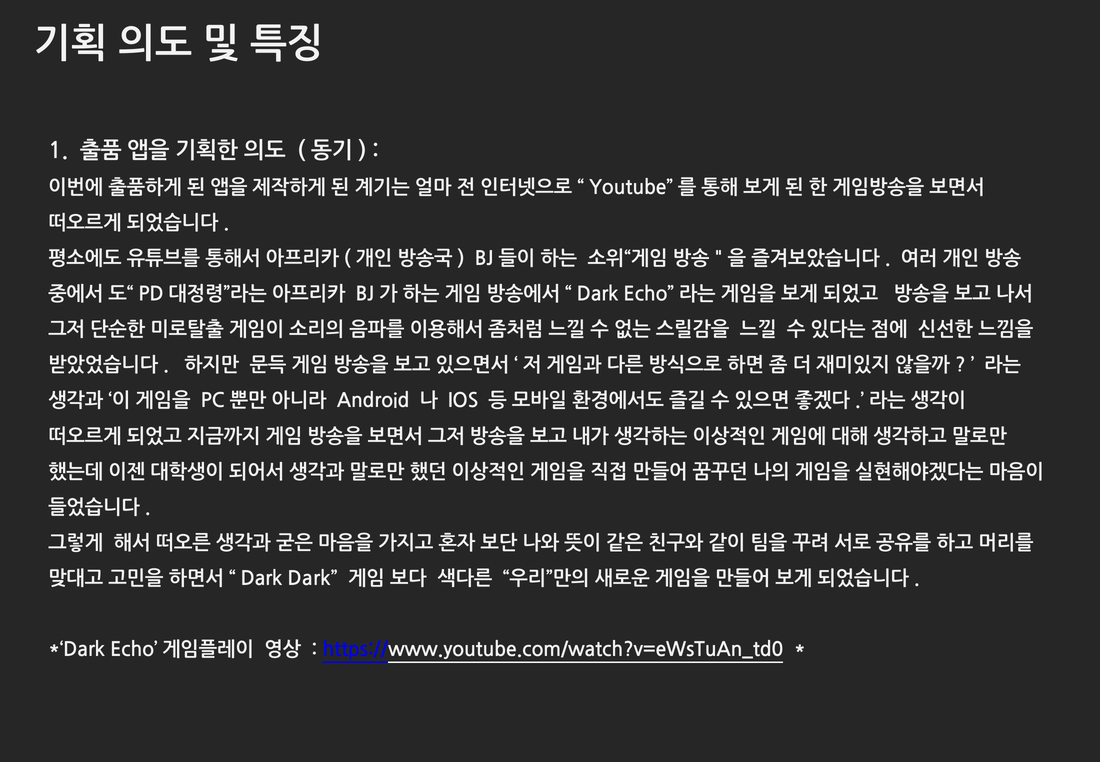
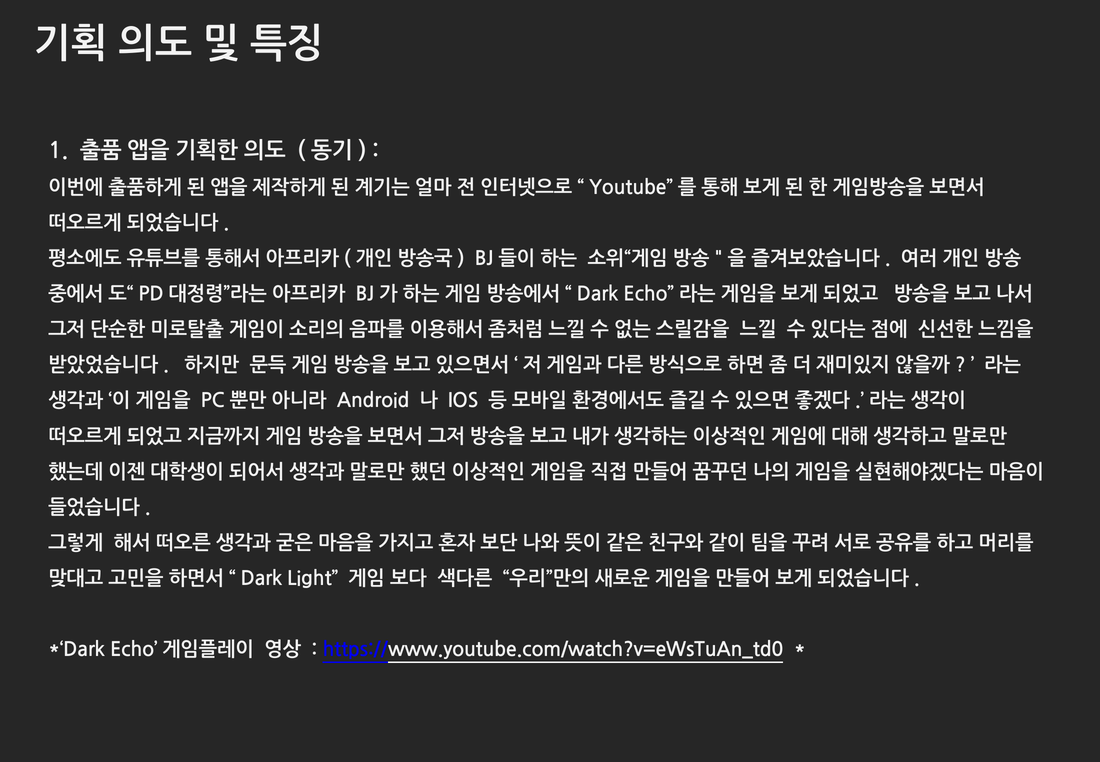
Dark Dark: Dark -> Light
